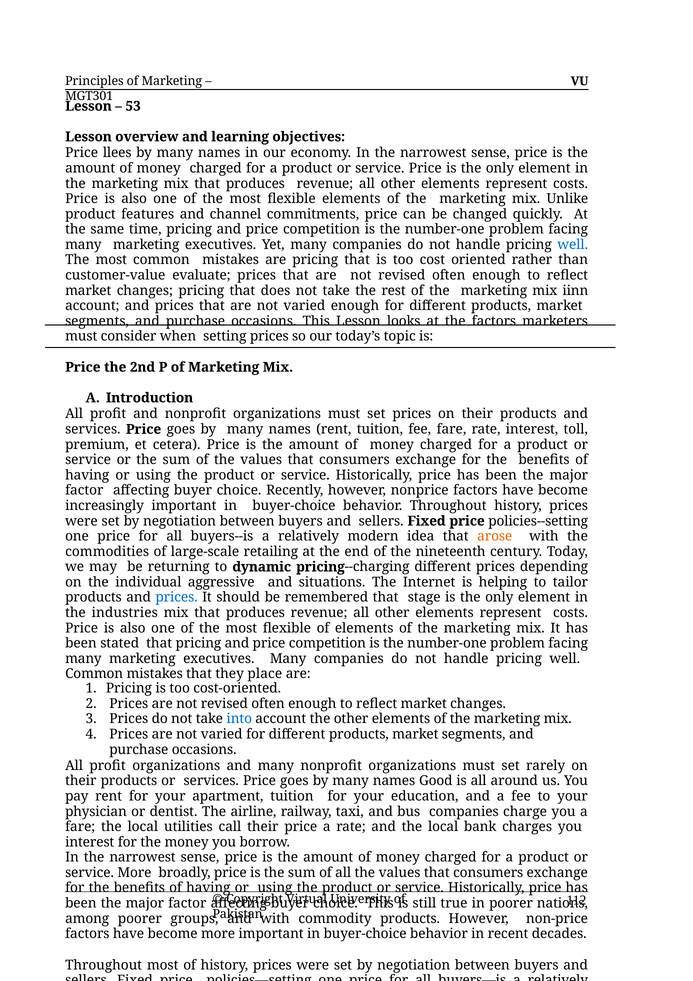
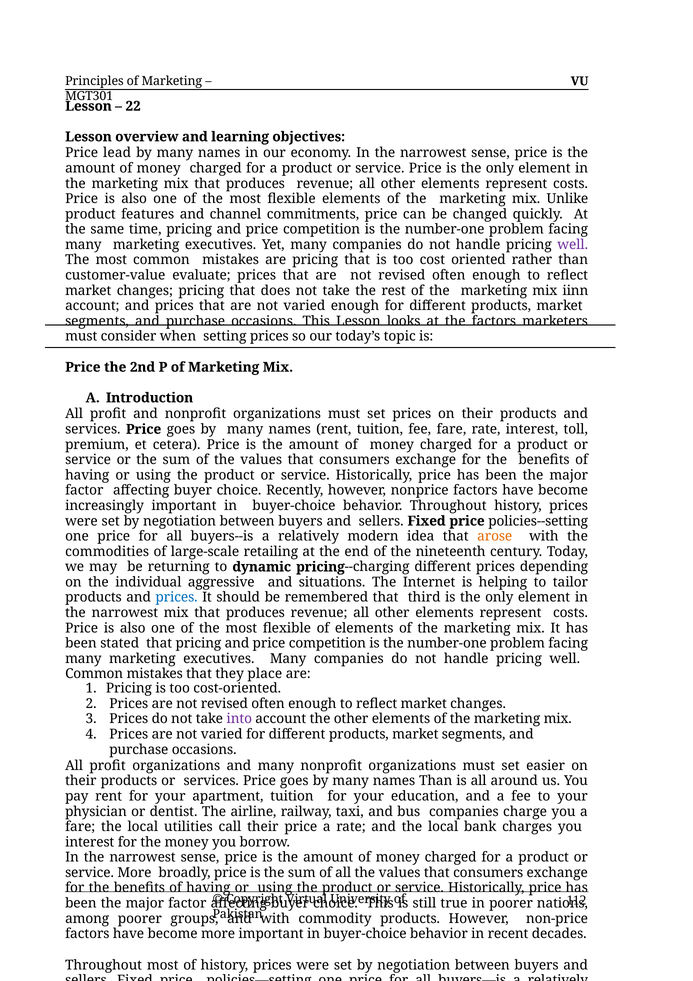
53: 53 -> 22
llees: llees -> lead
well at (573, 245) colour: blue -> purple
stage: stage -> third
industries at (125, 613): industries -> narrowest
into colour: blue -> purple
rarely: rarely -> easier
names Good: Good -> Than
